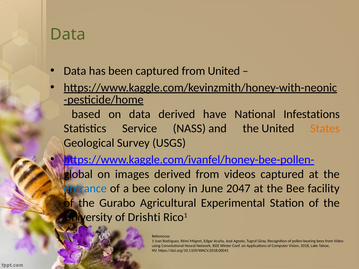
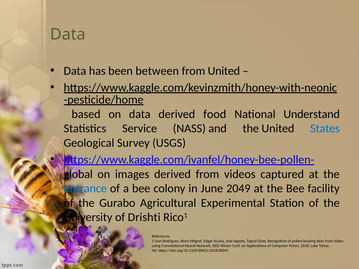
been captured: captured -> between
have: have -> food
Infestations: Infestations -> Understand
States colour: orange -> blue
2047: 2047 -> 2049
